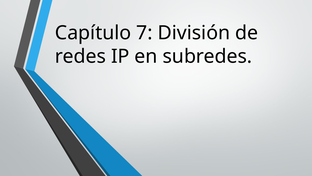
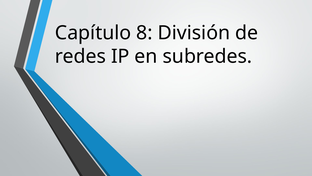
7: 7 -> 8
